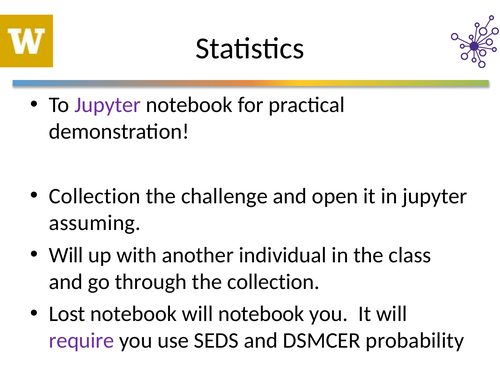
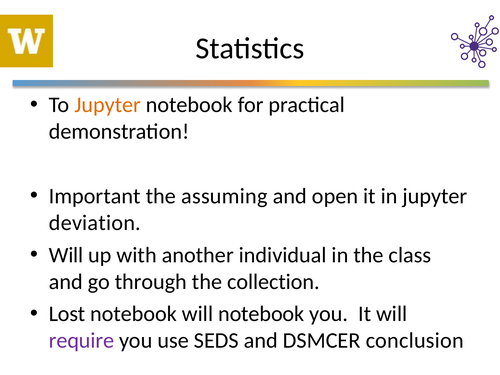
Jupyter at (108, 105) colour: purple -> orange
Collection at (95, 196): Collection -> Important
challenge: challenge -> assuming
assuming: assuming -> deviation
probability: probability -> conclusion
